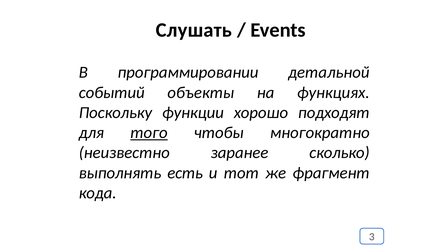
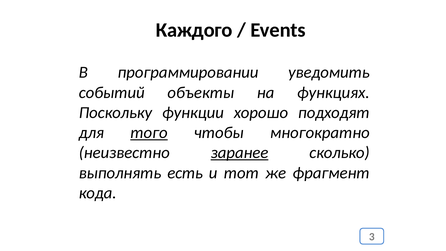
Слушать: Слушать -> Каждого
детальной: детальной -> уведомить
заранее underline: none -> present
